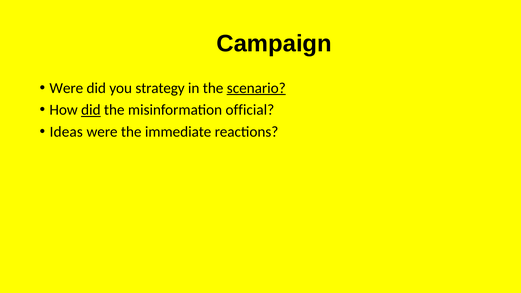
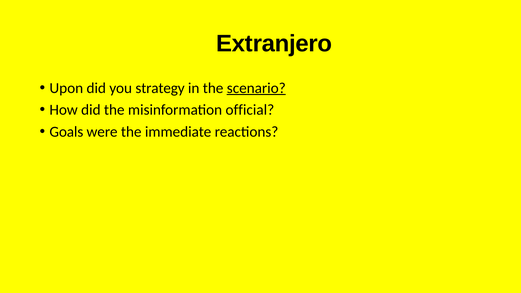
Campaign: Campaign -> Extranjero
Were at (66, 88): Were -> Upon
did at (91, 110) underline: present -> none
Ideas: Ideas -> Goals
